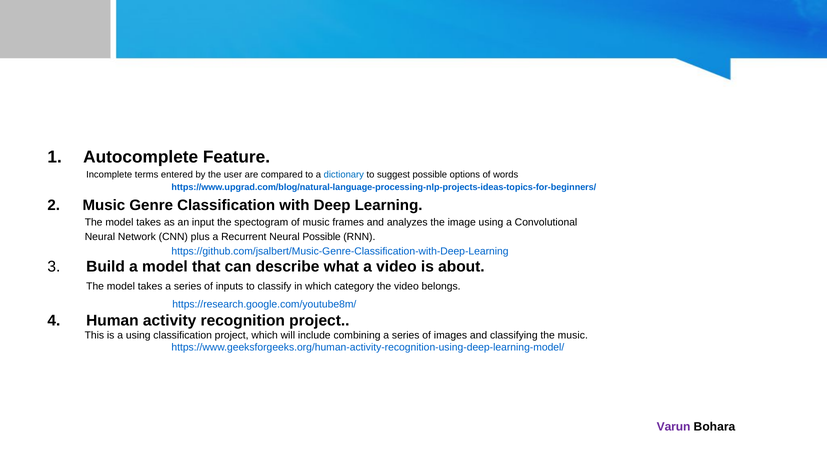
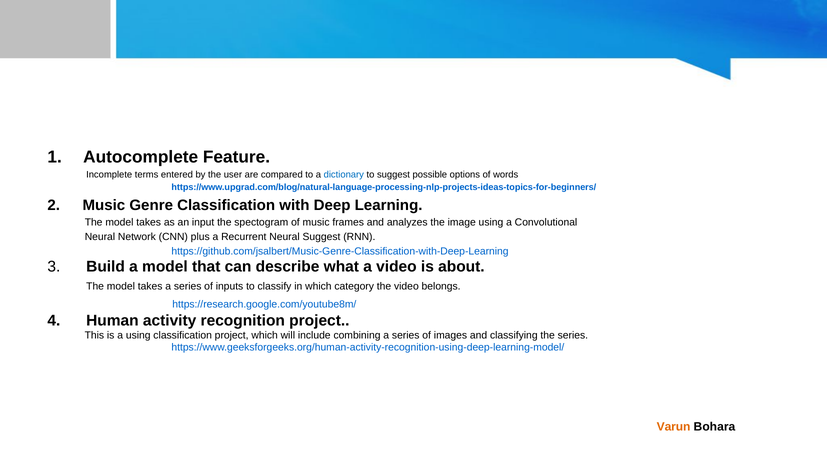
Neural Possible: Possible -> Suggest
the music: music -> series
Varun colour: purple -> orange
